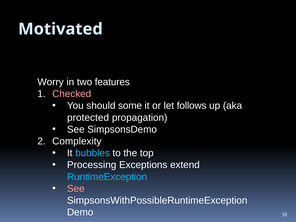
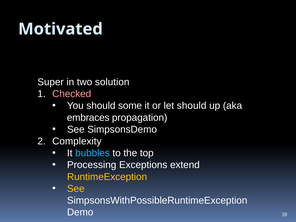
Worry: Worry -> Super
features: features -> solution
let follows: follows -> should
protected: protected -> embraces
RuntimeException colour: light blue -> yellow
See at (76, 189) colour: pink -> yellow
